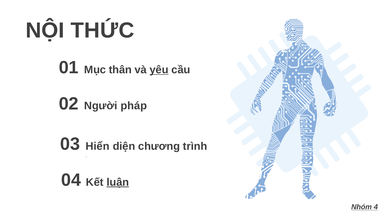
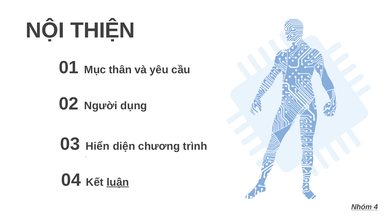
THỨC: THỨC -> THIỆN
yêu underline: present -> none
pháp: pháp -> dụng
